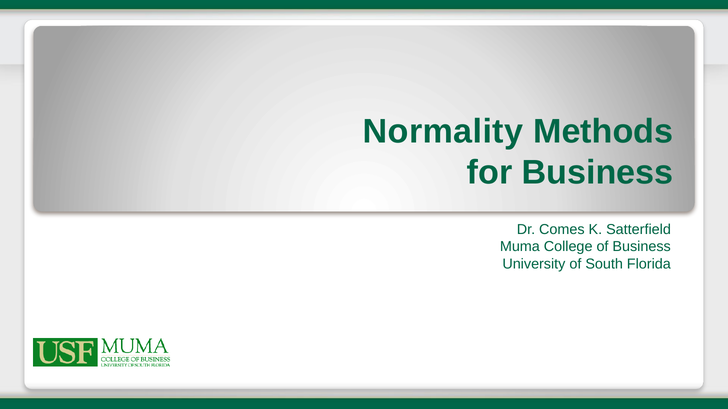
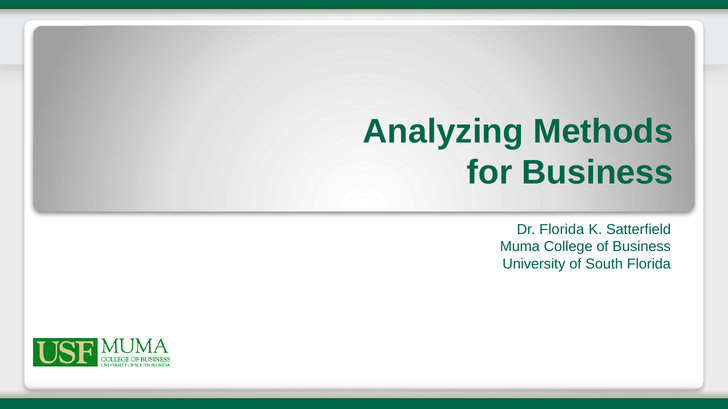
Normality: Normality -> Analyzing
Dr Comes: Comes -> Florida
